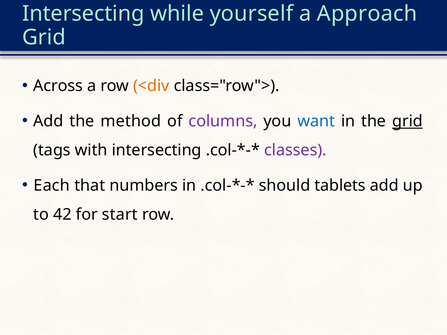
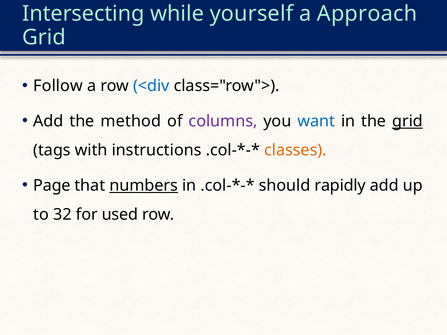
Across: Across -> Follow
<div colour: orange -> blue
with intersecting: intersecting -> instructions
classes colour: purple -> orange
Each: Each -> Page
numbers underline: none -> present
tablets: tablets -> rapidly
42: 42 -> 32
start: start -> used
